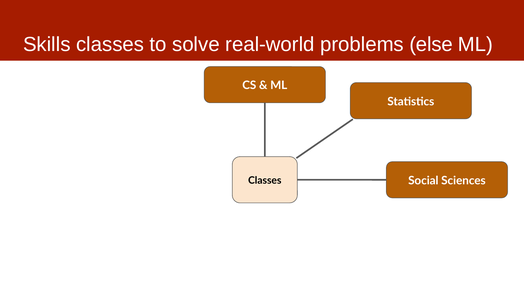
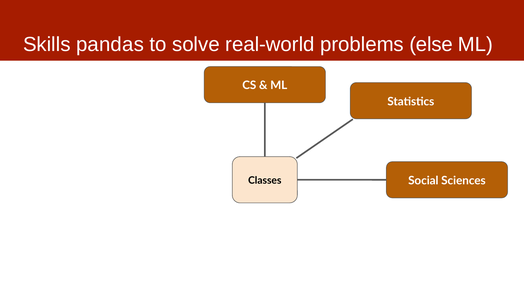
Skills classes: classes -> pandas
